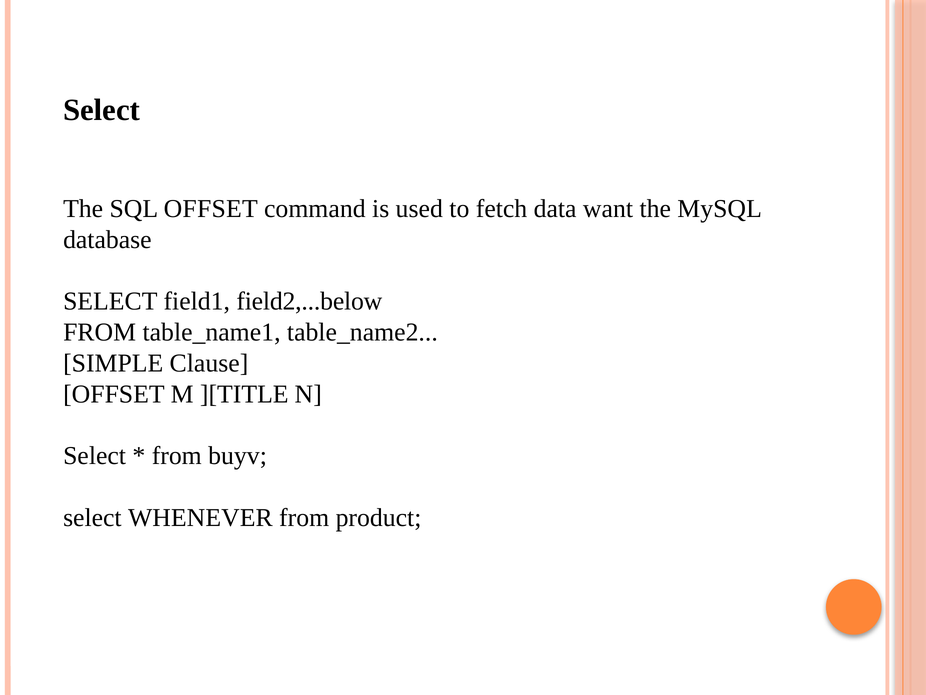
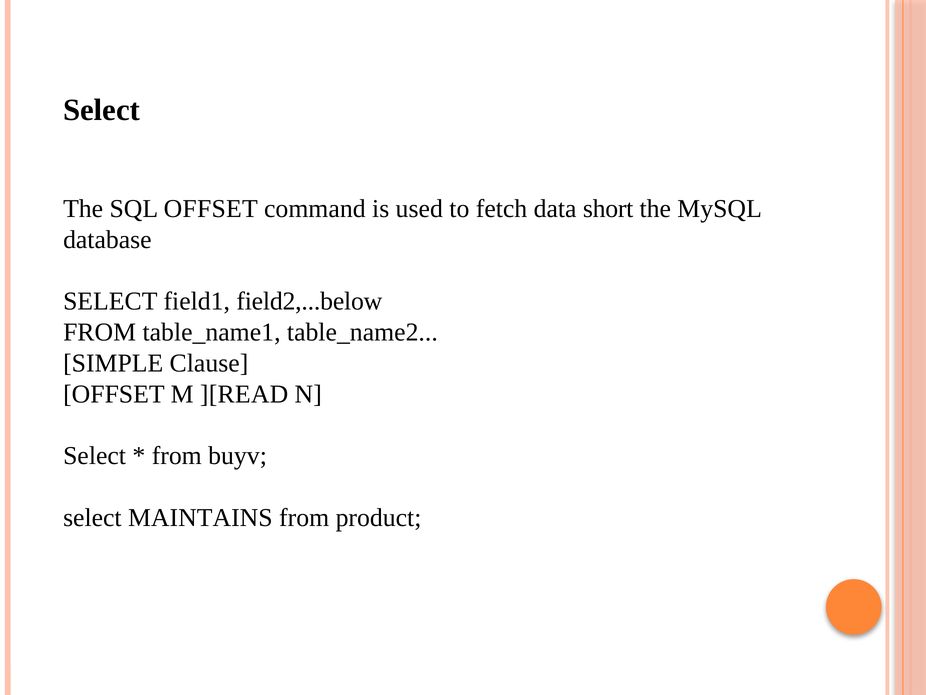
want: want -> short
][TITLE: ][TITLE -> ][READ
WHENEVER: WHENEVER -> MAINTAINS
